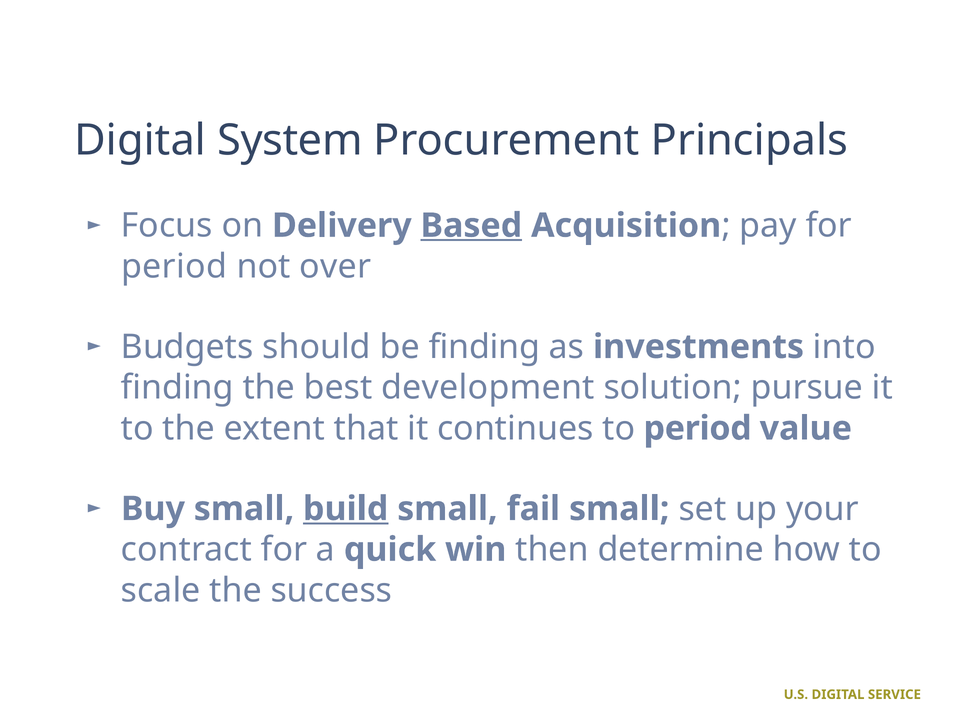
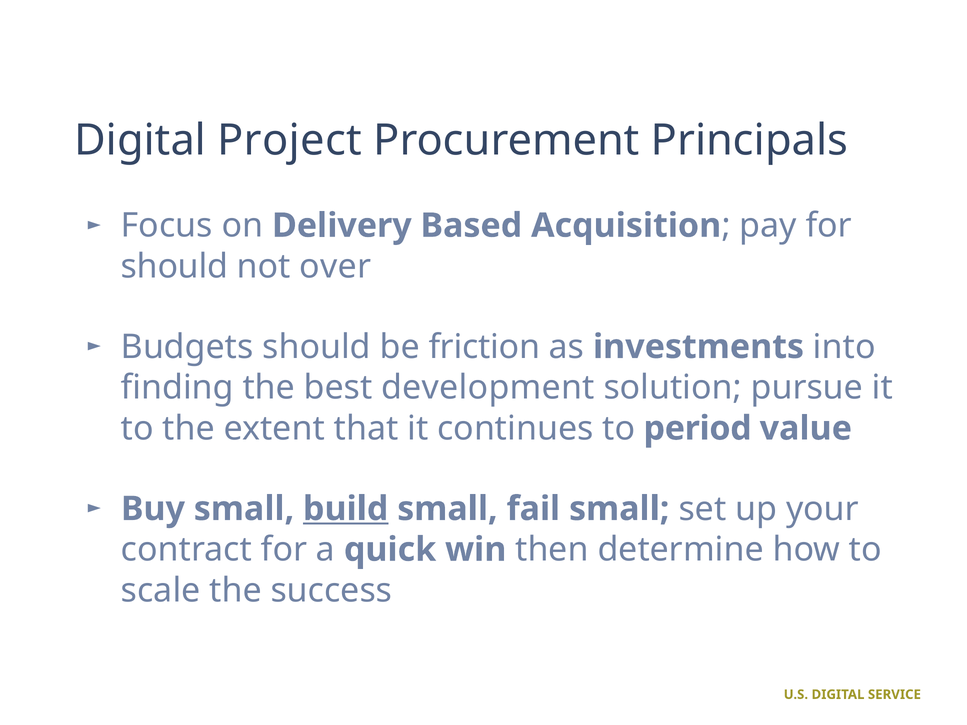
System: System -> Project
Based underline: present -> none
period at (174, 266): period -> should
be finding: finding -> friction
